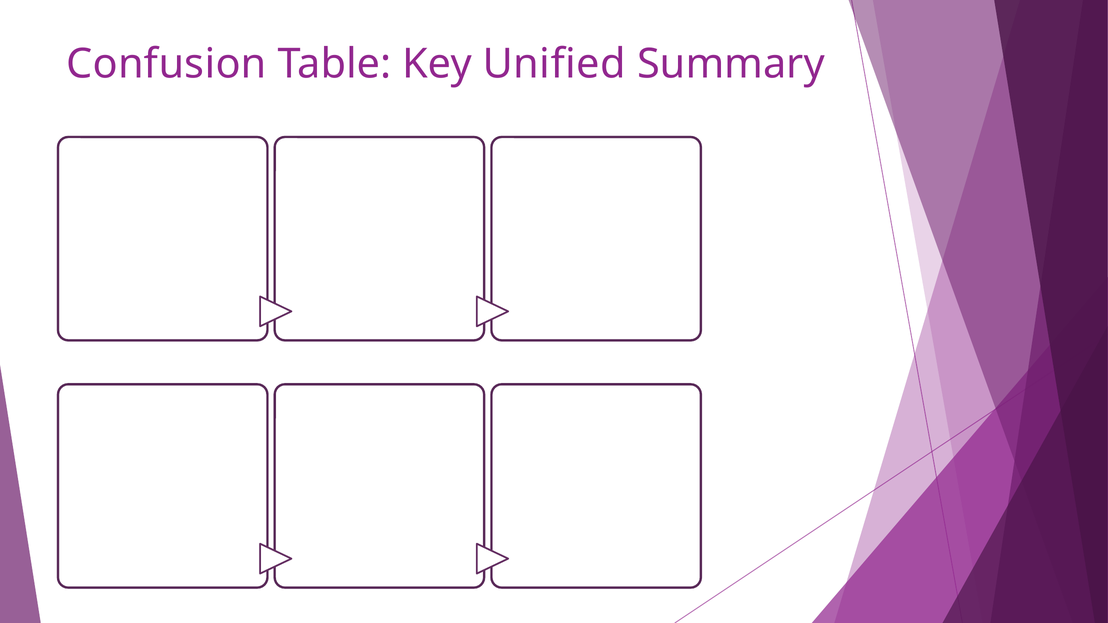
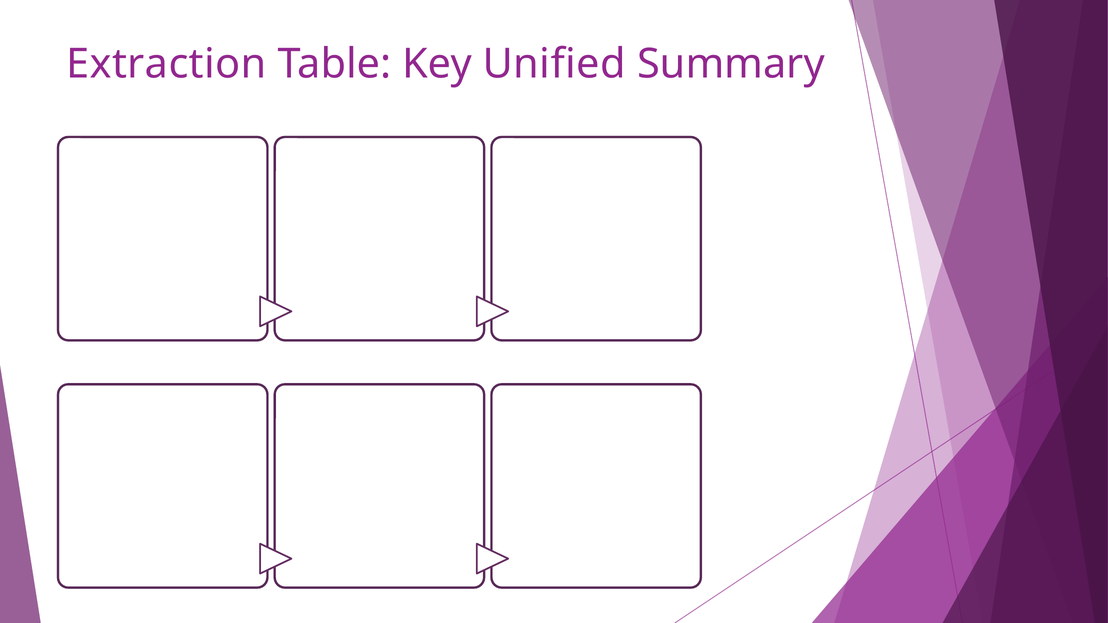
Confusion: Confusion -> Extraction
